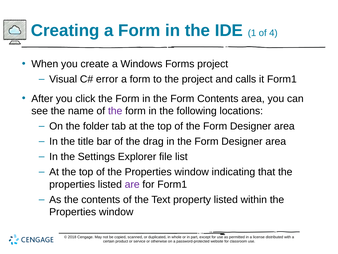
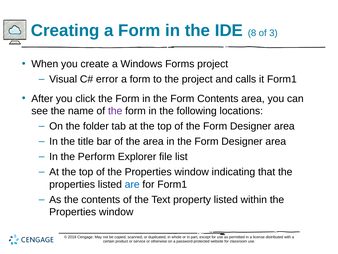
1: 1 -> 8
4: 4 -> 3
the drag: drag -> area
Settings: Settings -> Perform
are colour: purple -> blue
